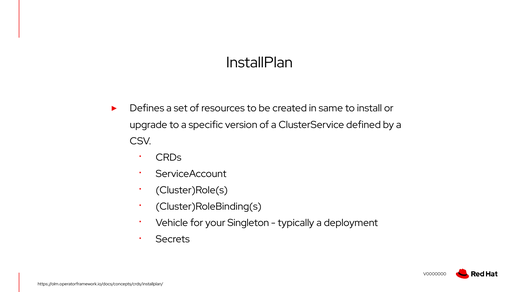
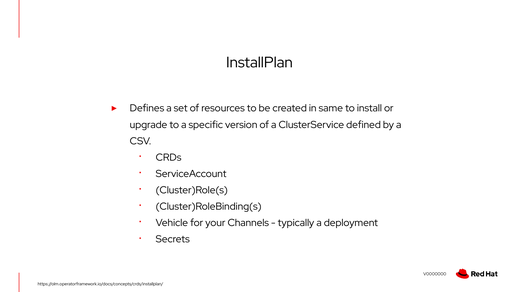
Singleton: Singleton -> Channels
